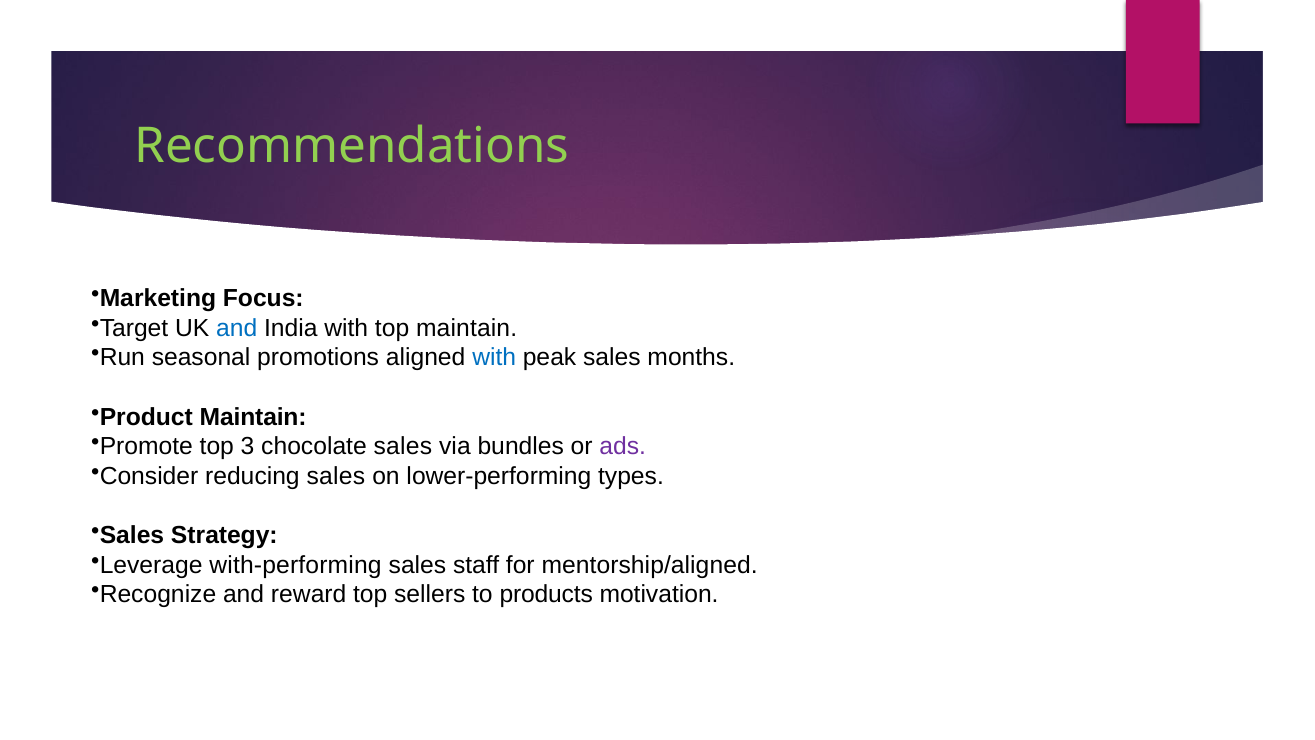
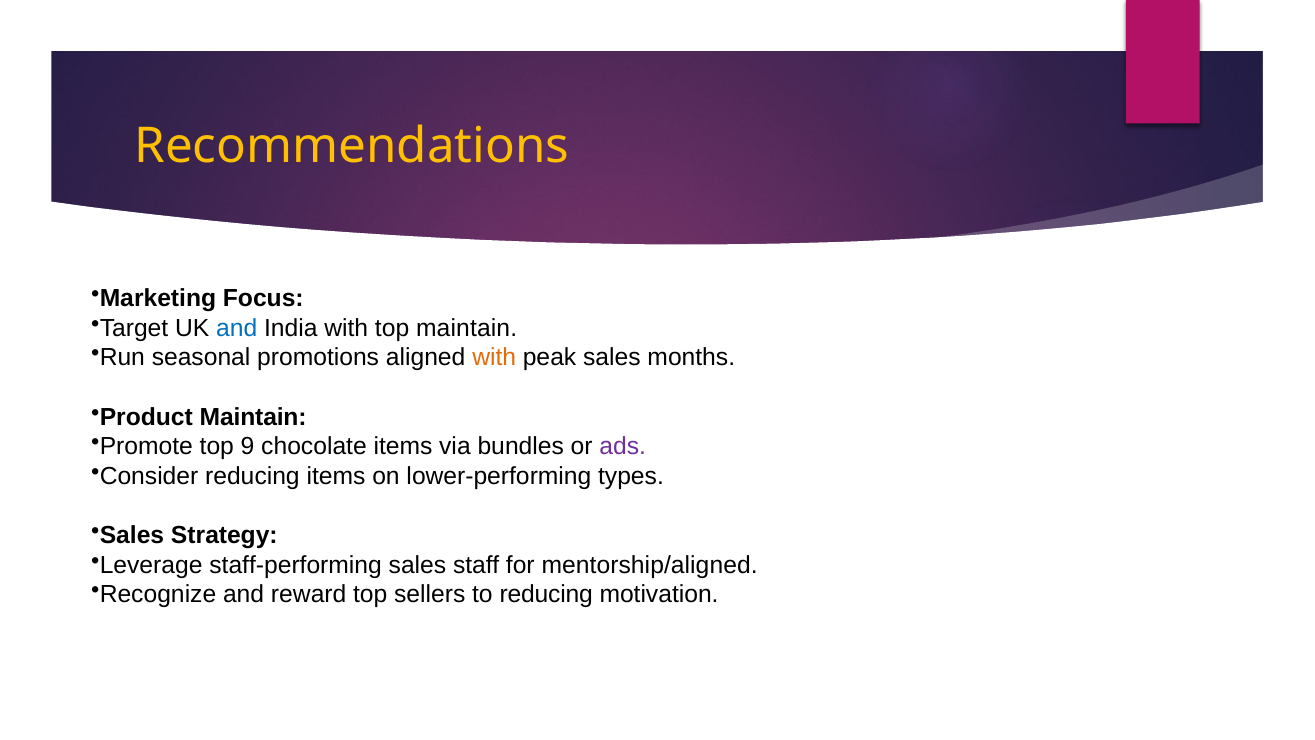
Recommendations colour: light green -> yellow
with at (494, 358) colour: blue -> orange
3: 3 -> 9
chocolate sales: sales -> items
reducing sales: sales -> items
with-performing: with-performing -> staff-performing
to products: products -> reducing
